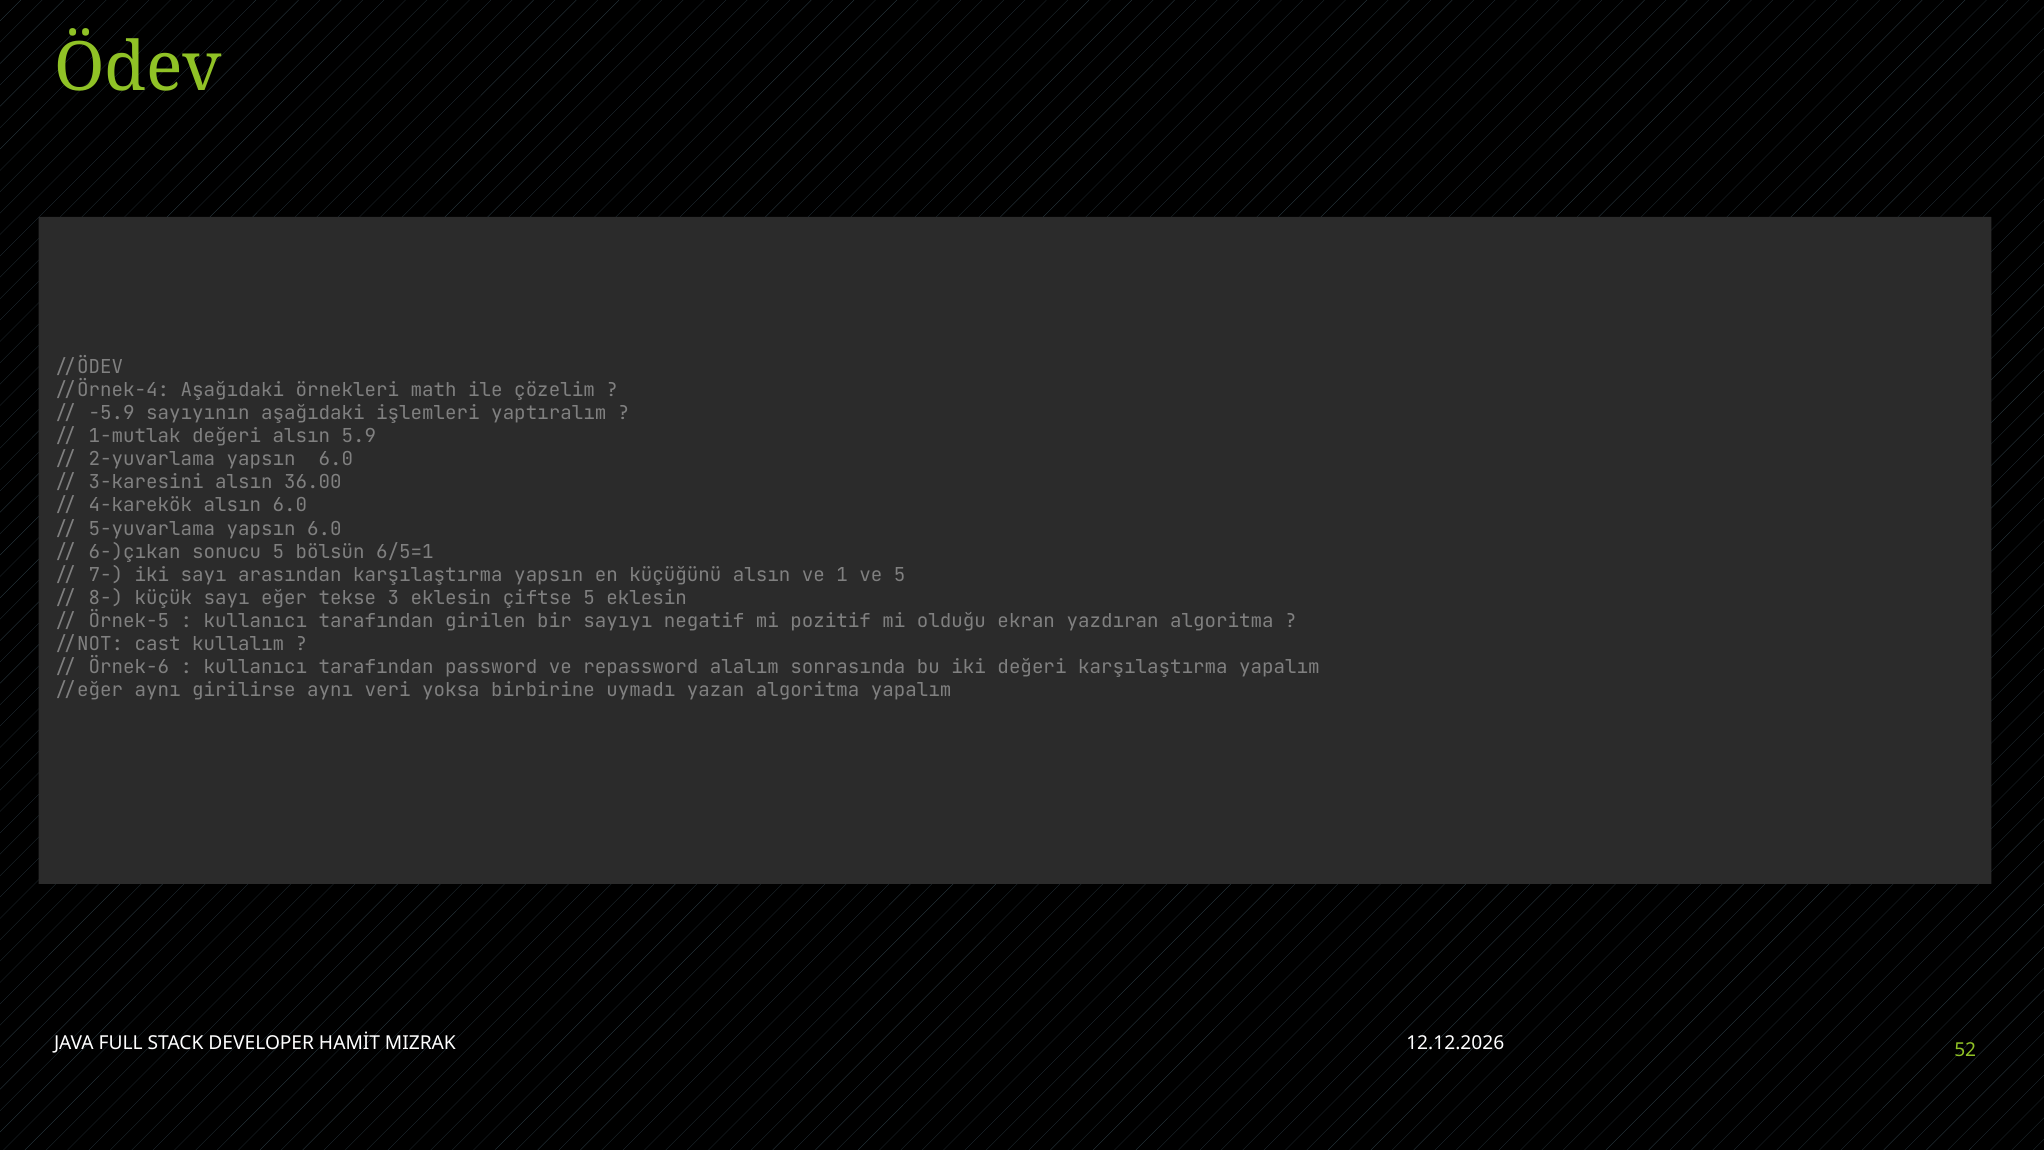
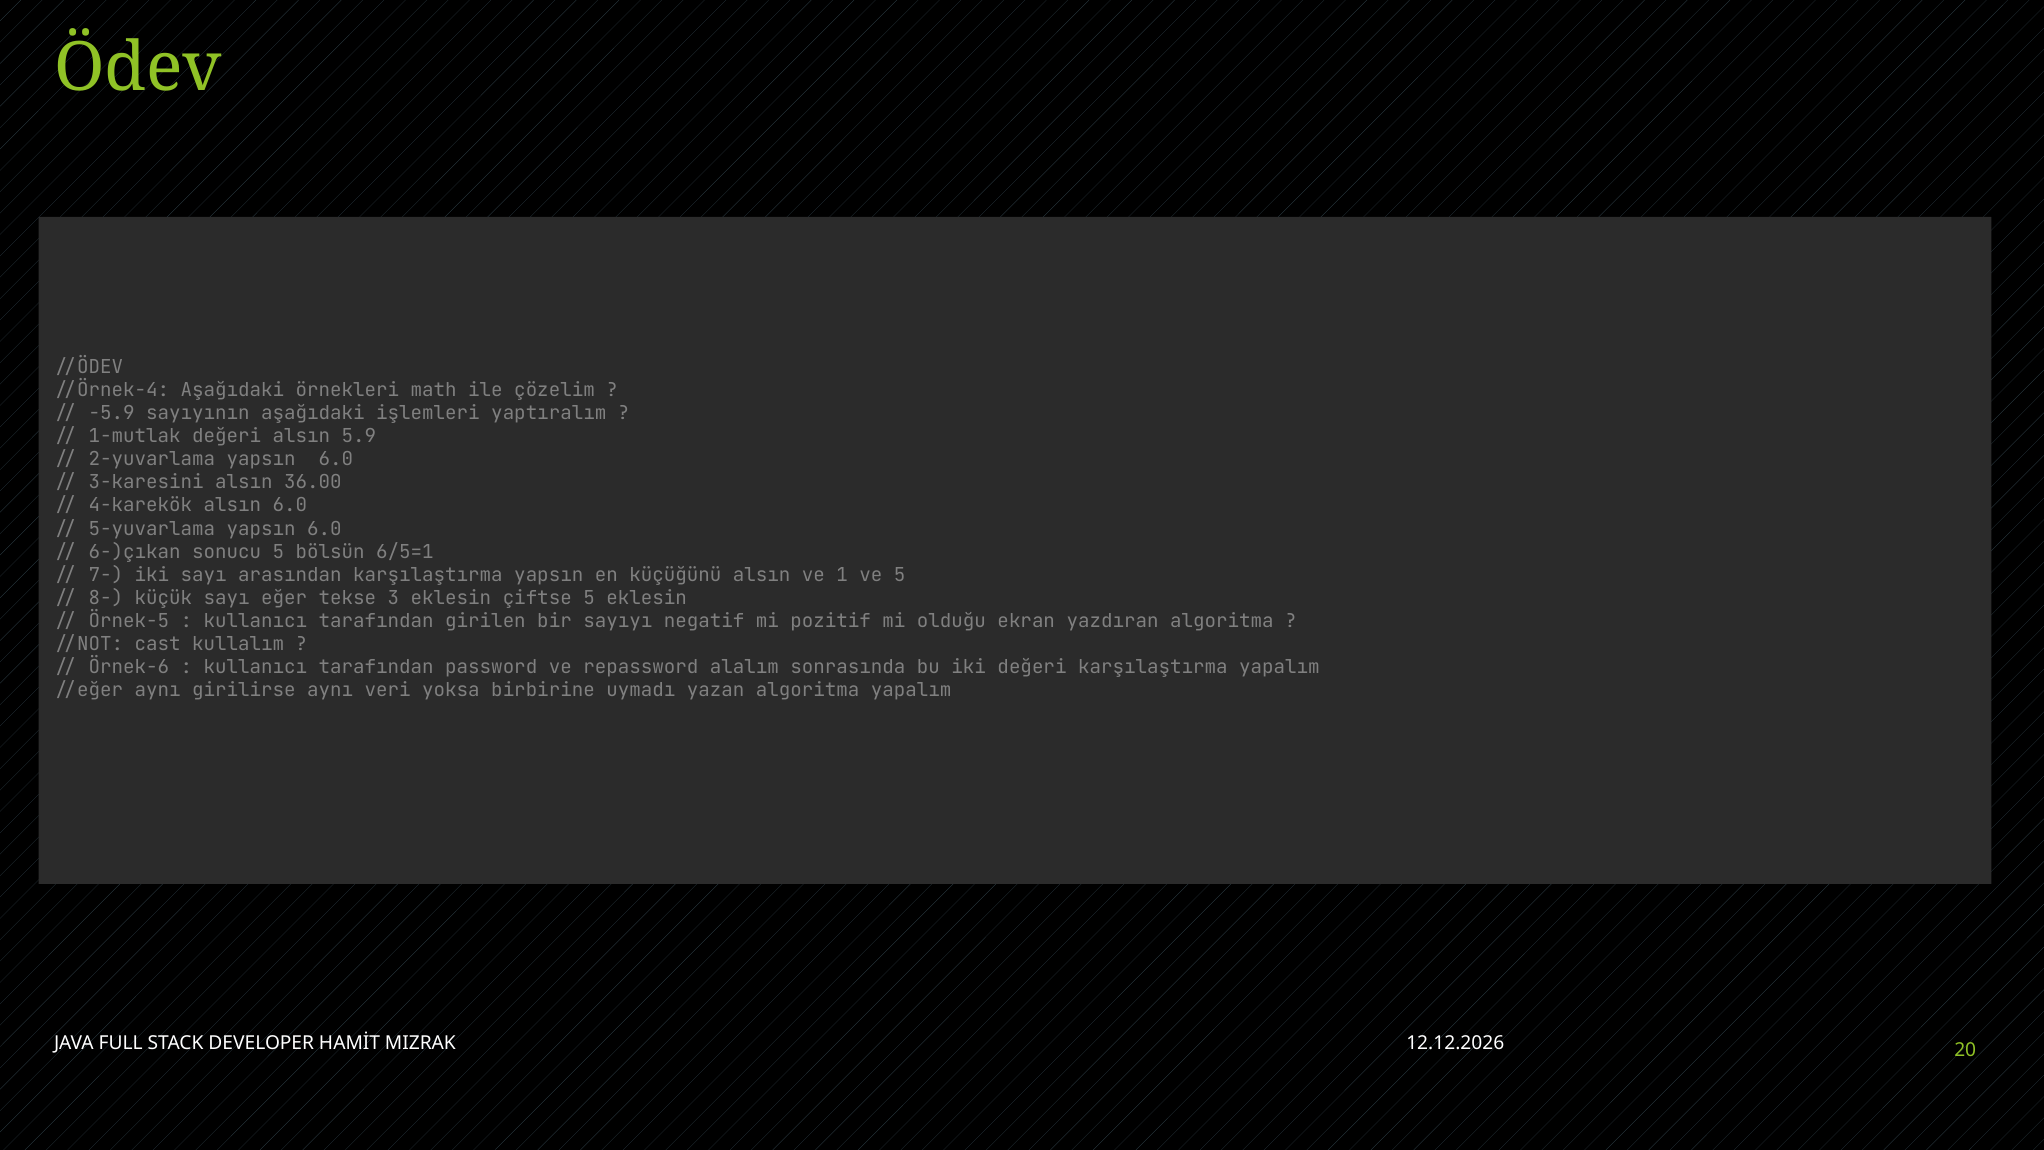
52: 52 -> 20
